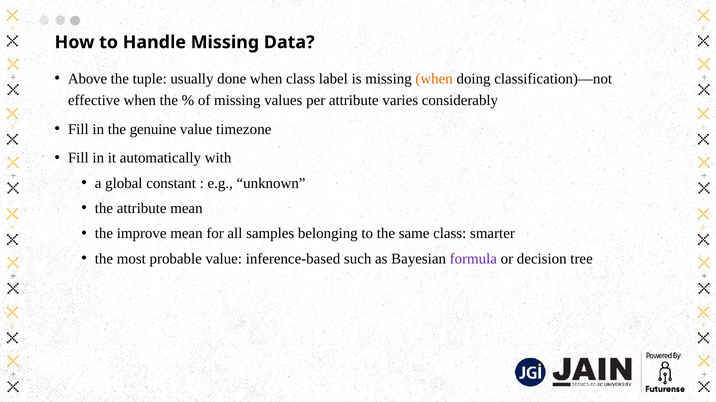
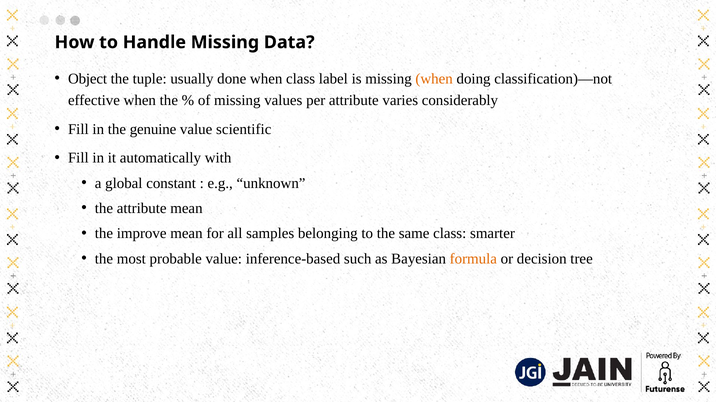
Above: Above -> Object
timezone: timezone -> scientific
formula colour: purple -> orange
